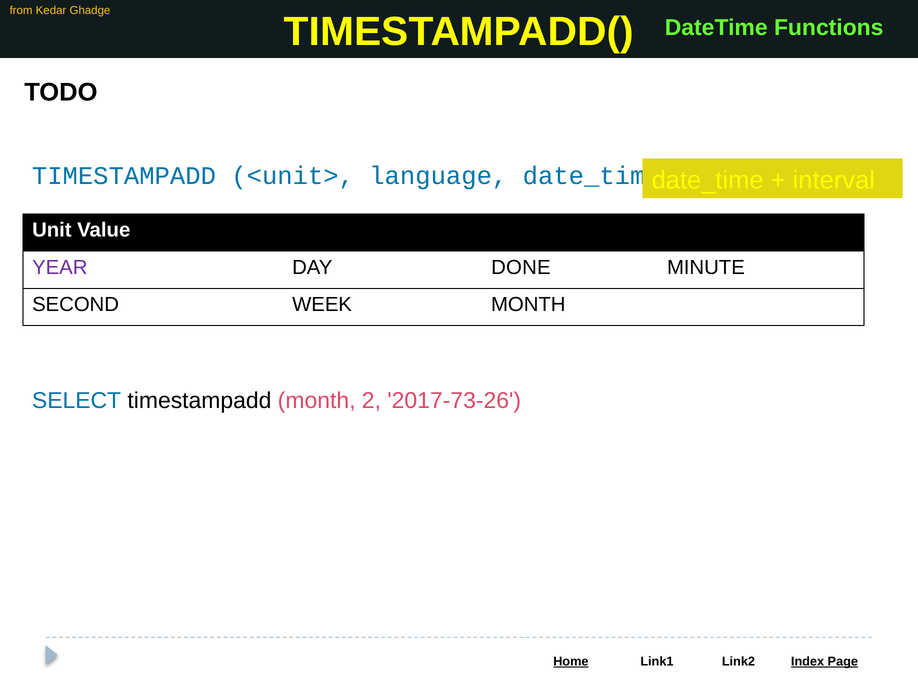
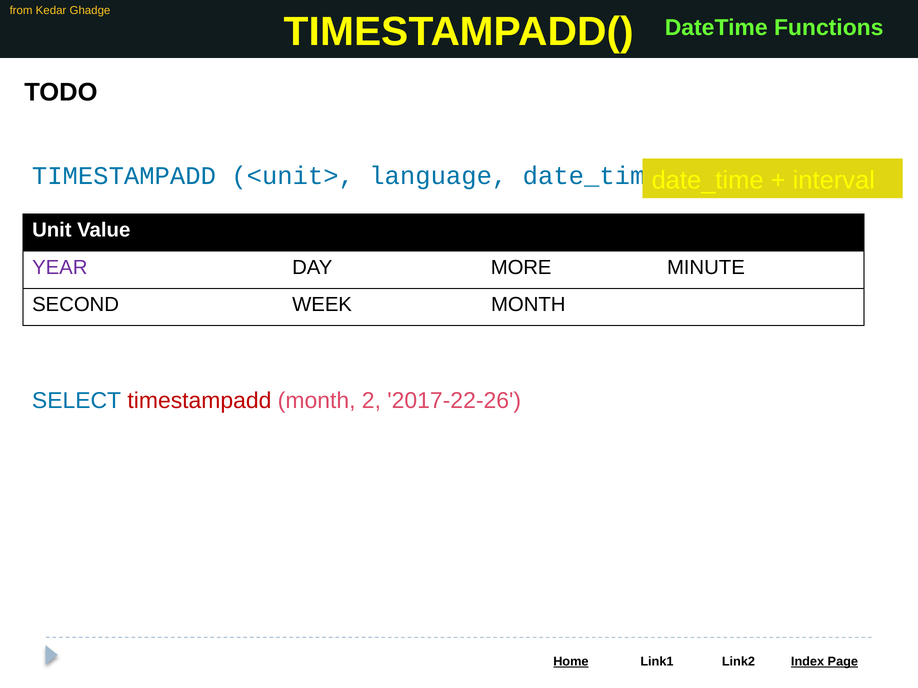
DONE: DONE -> MORE
timestampadd at (199, 401) colour: black -> red
2017-73-26: 2017-73-26 -> 2017-22-26
